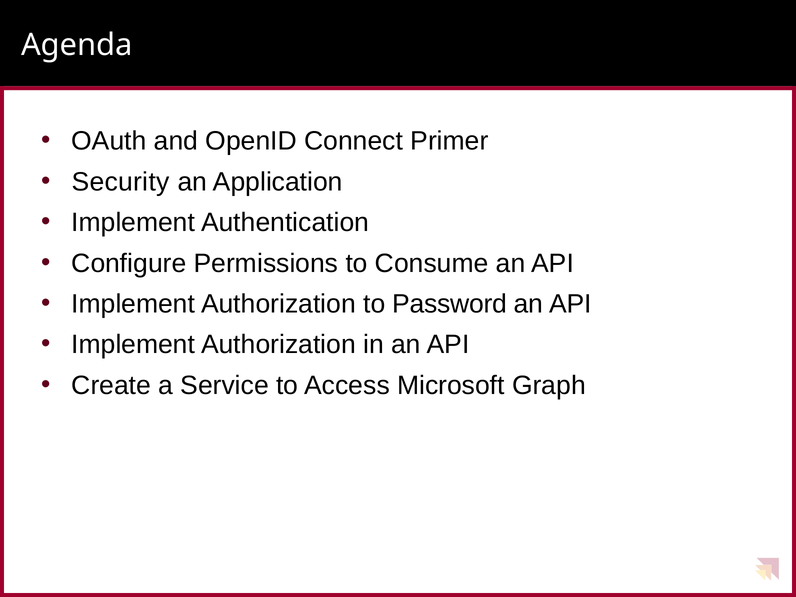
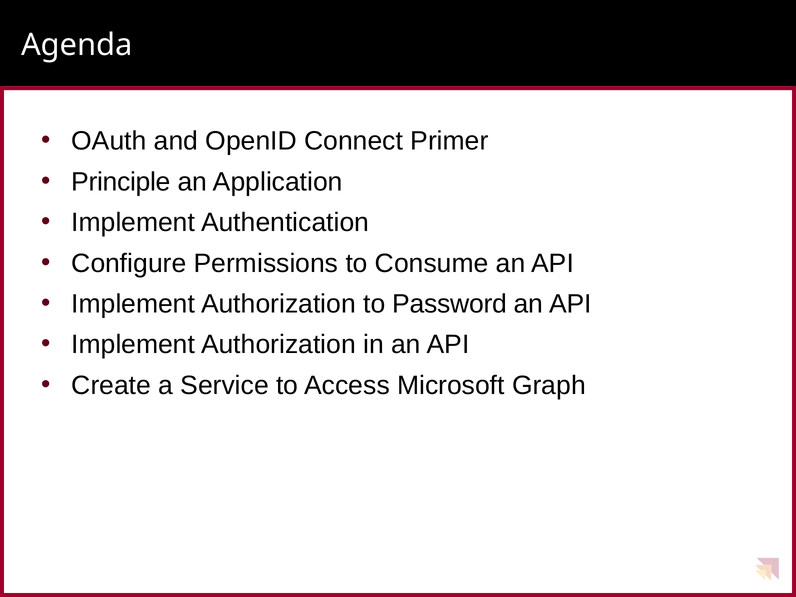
Security: Security -> Principle
